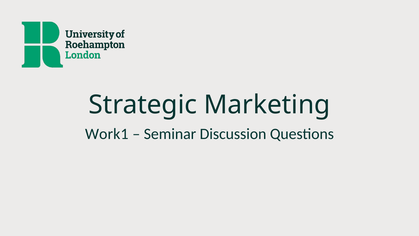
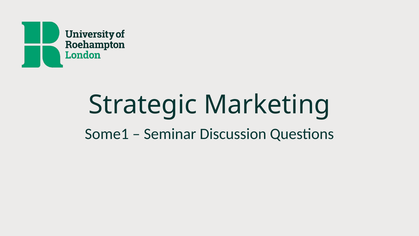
Work1: Work1 -> Some1
